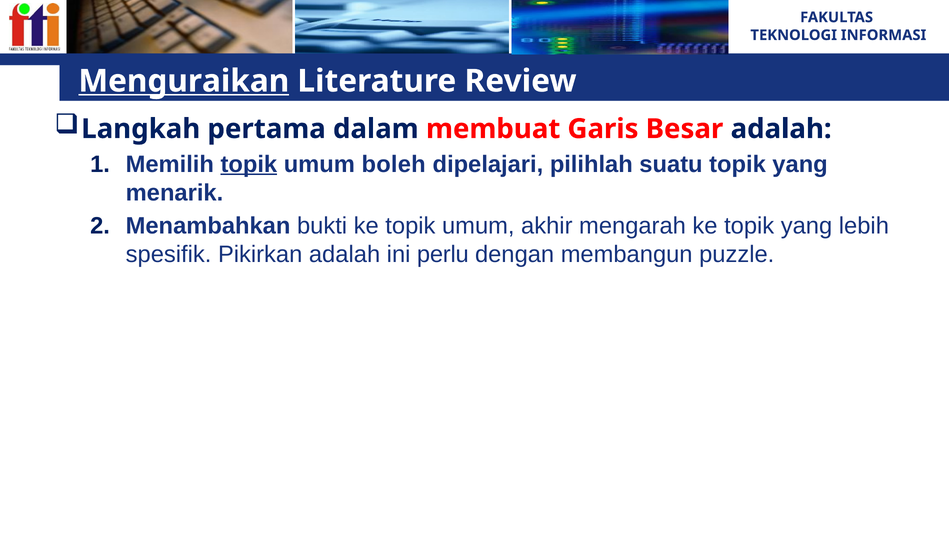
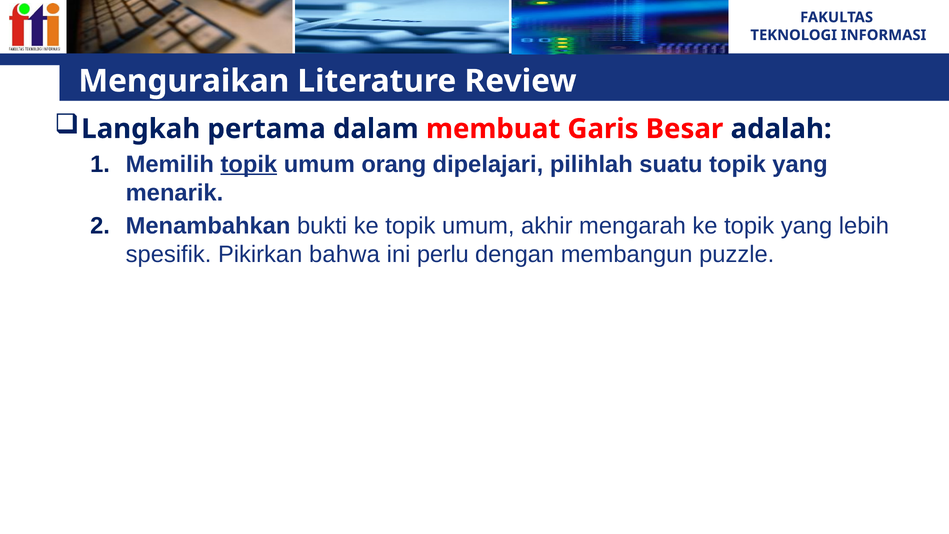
Menguraikan underline: present -> none
boleh: boleh -> orang
Pikirkan adalah: adalah -> bahwa
